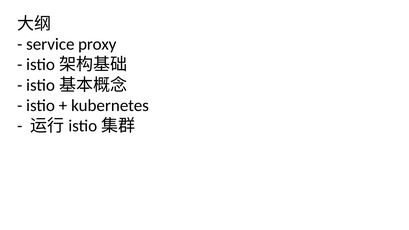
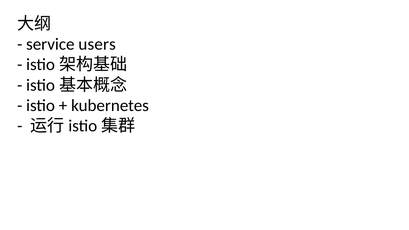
proxy: proxy -> users
